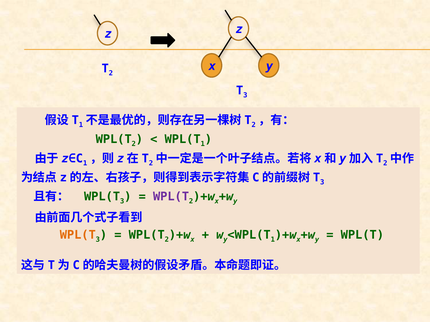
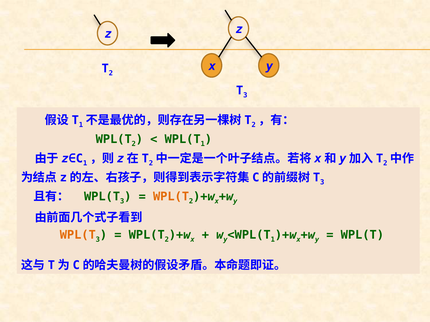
WPL(T at (171, 197) colour: purple -> orange
